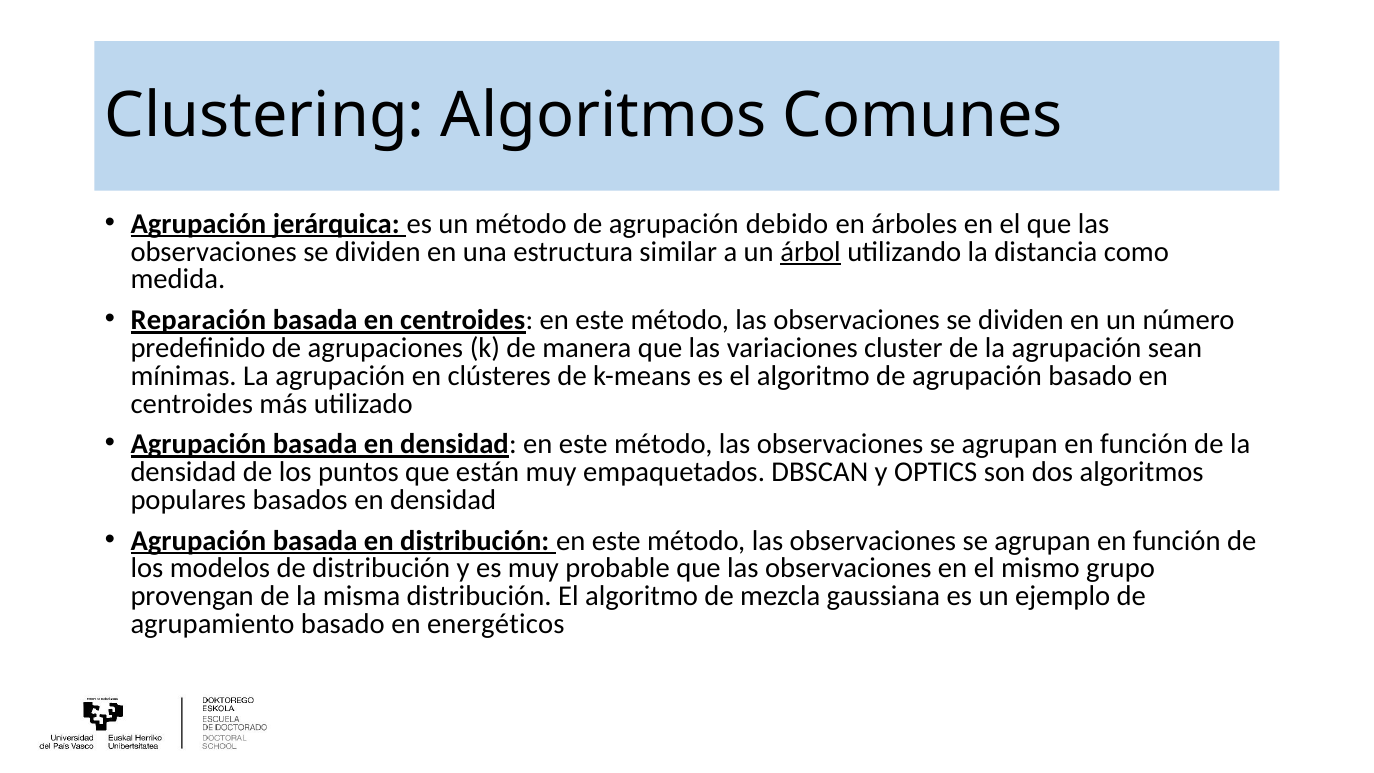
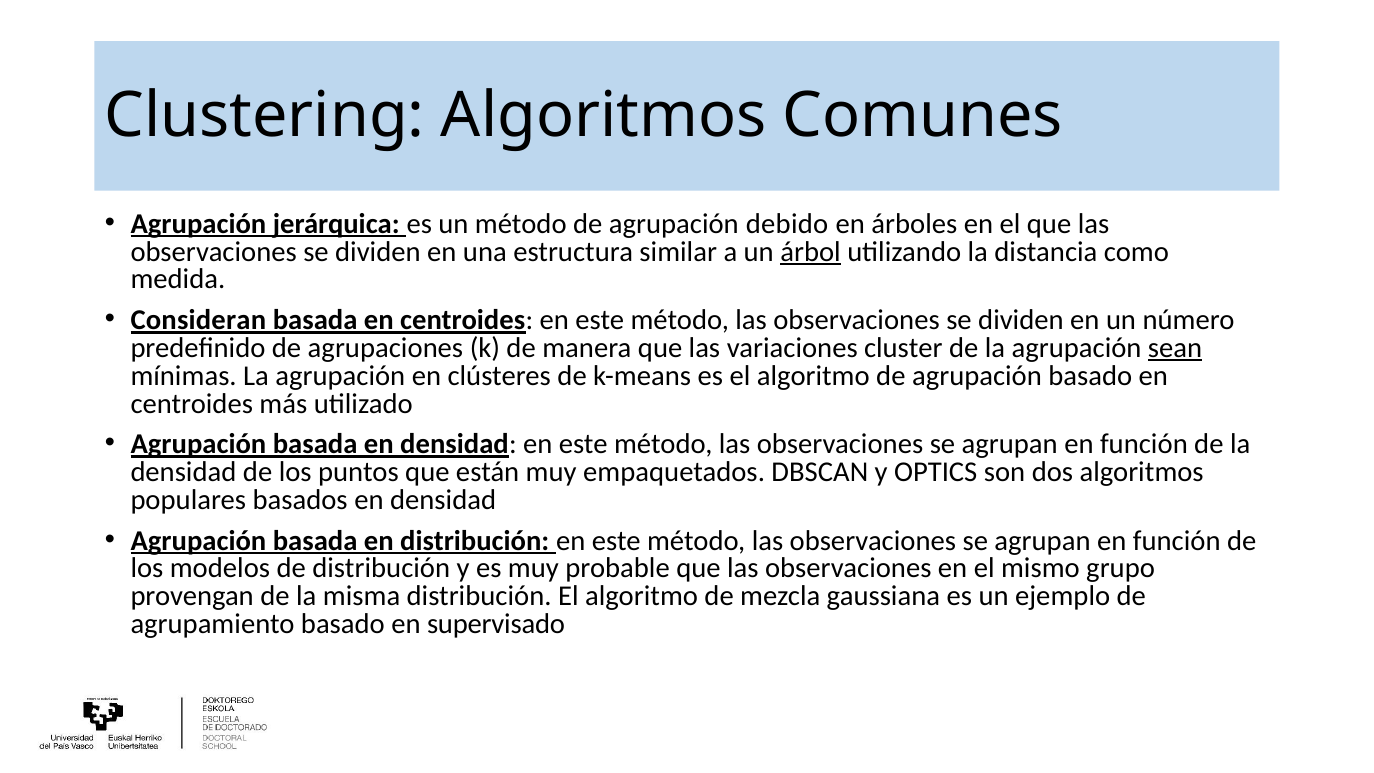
Reparación: Reparación -> Consideran
sean underline: none -> present
energéticos: energéticos -> supervisado
